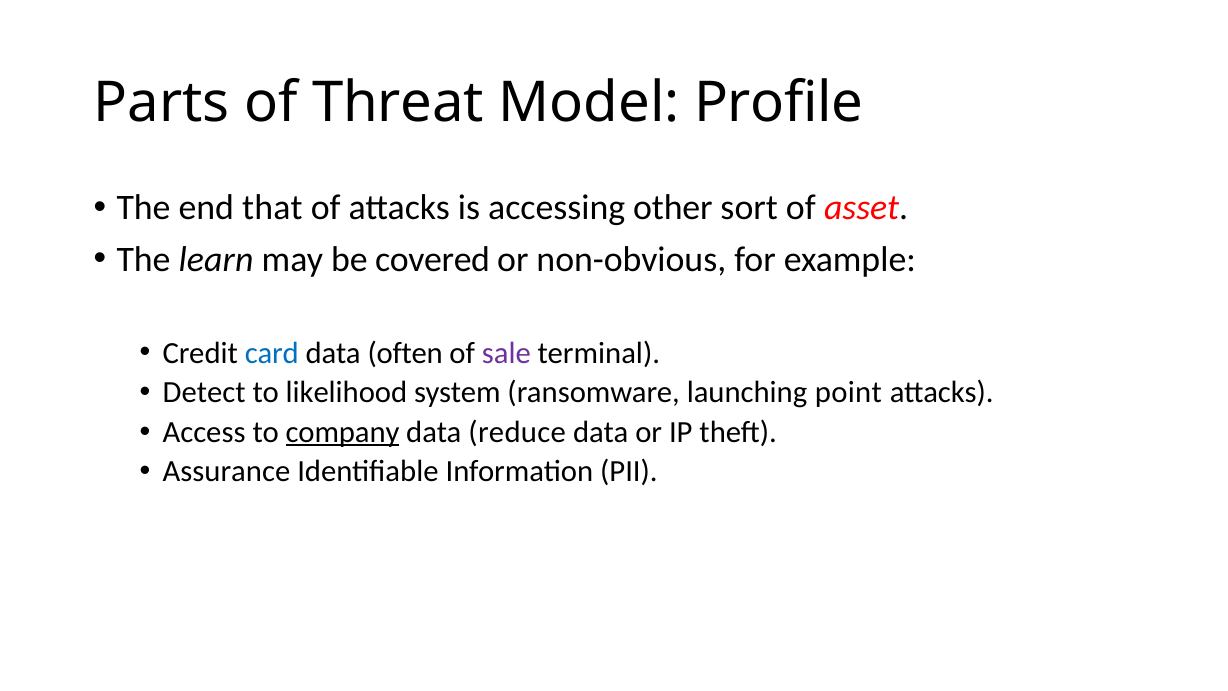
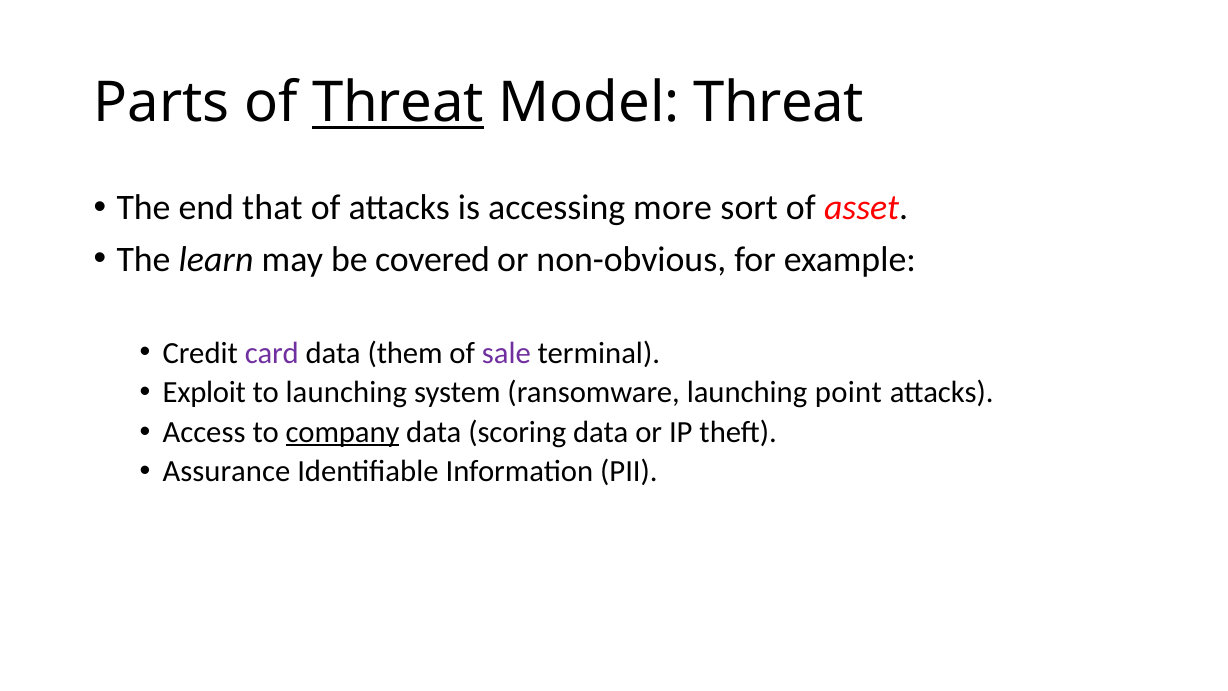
Threat at (398, 103) underline: none -> present
Model Profile: Profile -> Threat
other: other -> more
card colour: blue -> purple
often: often -> them
Detect: Detect -> Exploit
to likelihood: likelihood -> launching
reduce: reduce -> scoring
